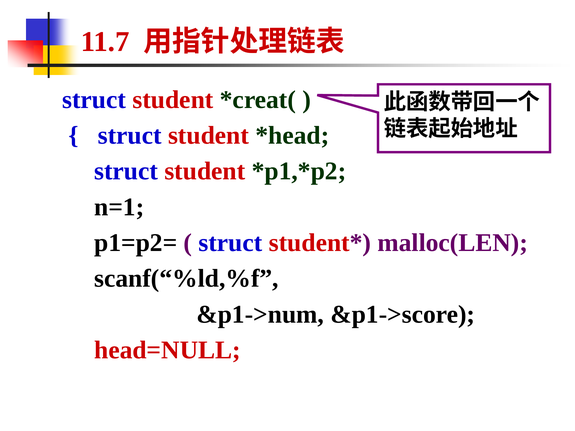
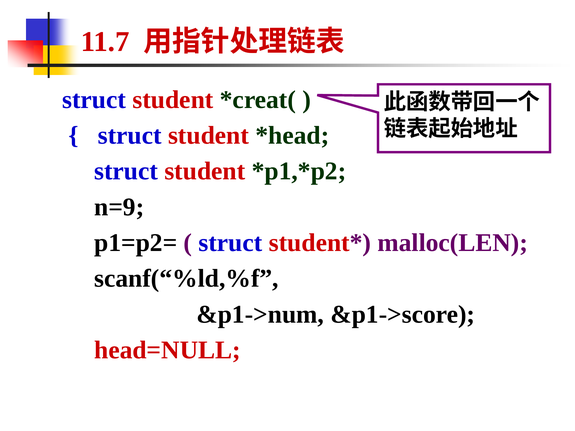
n=1: n=1 -> n=9
